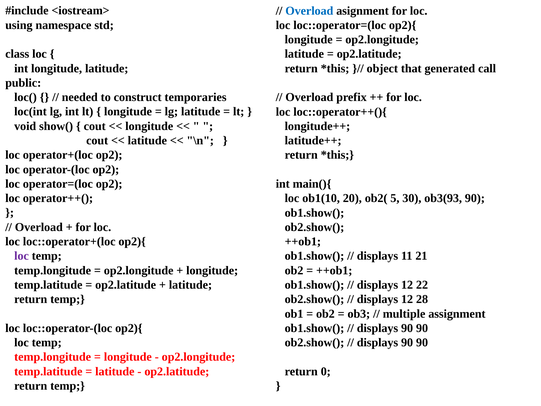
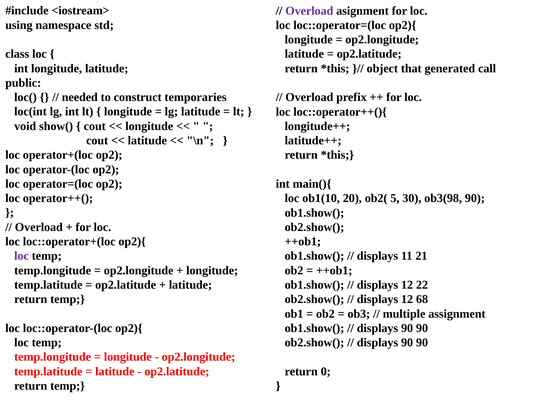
Overload at (309, 11) colour: blue -> purple
ob3(93: ob3(93 -> ob3(98
28: 28 -> 68
